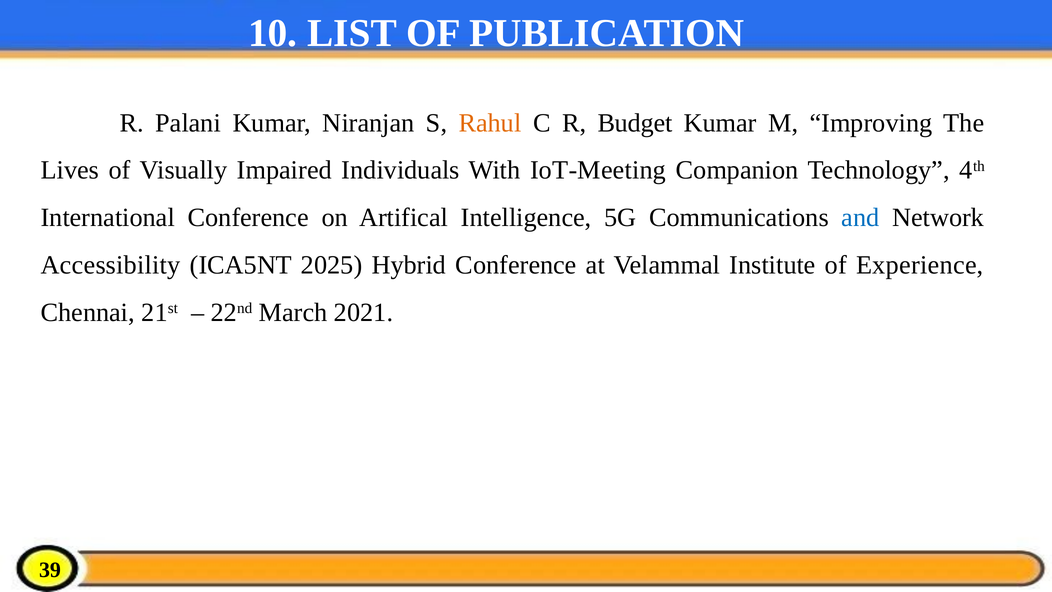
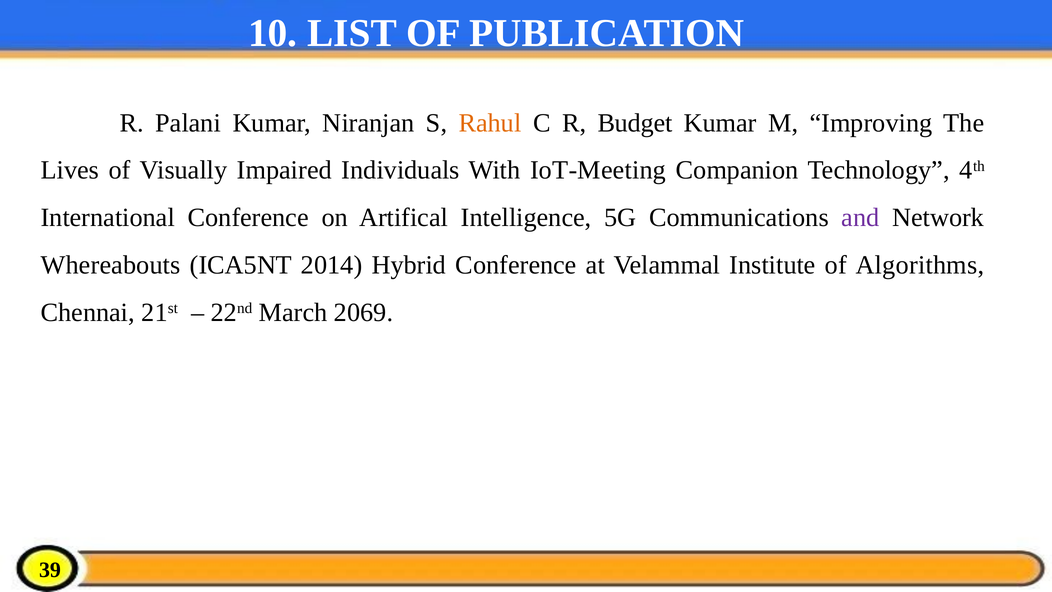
and colour: blue -> purple
Accessibility: Accessibility -> Whereabouts
2025: 2025 -> 2014
Experience: Experience -> Algorithms
2021: 2021 -> 2069
